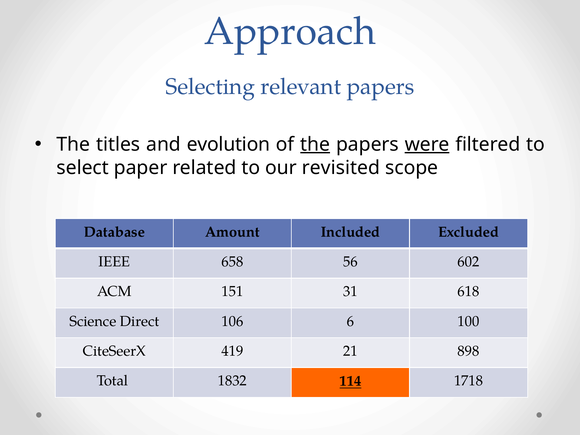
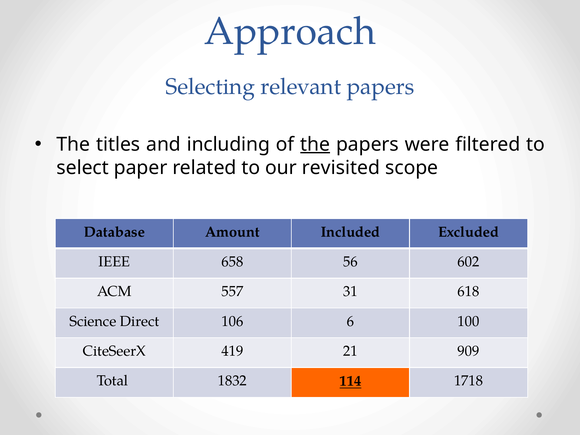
evolution: evolution -> including
were underline: present -> none
151: 151 -> 557
898: 898 -> 909
